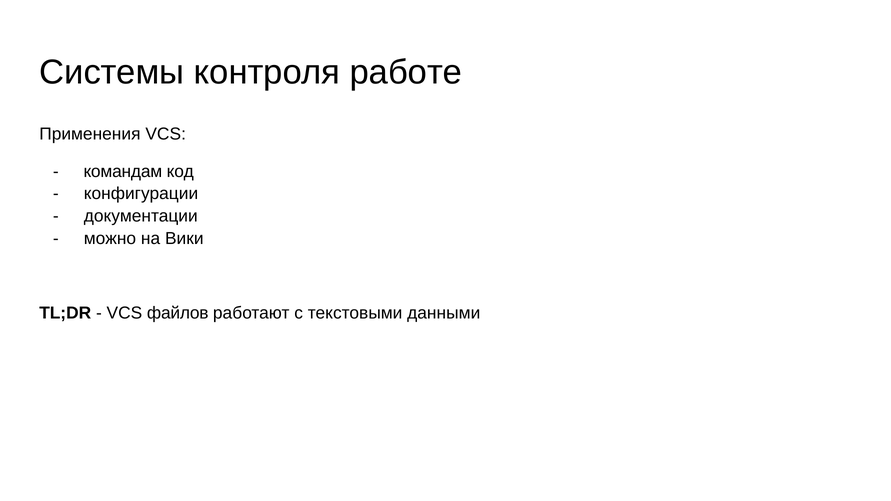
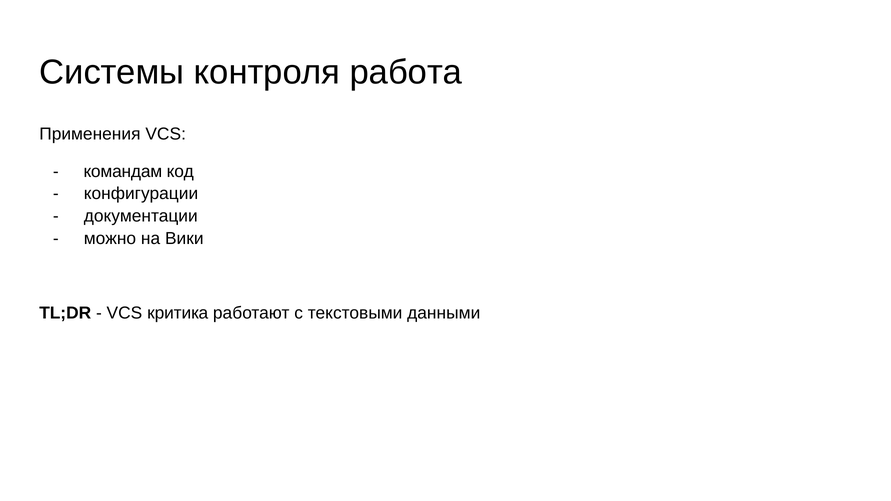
работе: работе -> работа
файлов: файлов -> критика
